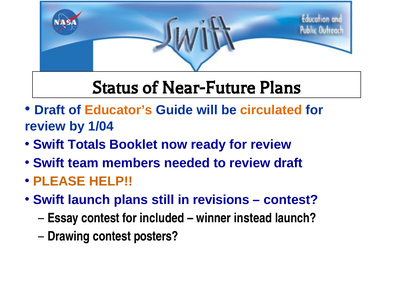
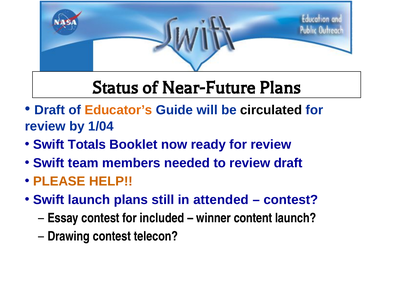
circulated colour: orange -> black
revisions: revisions -> attended
instead: instead -> content
posters: posters -> telecon
